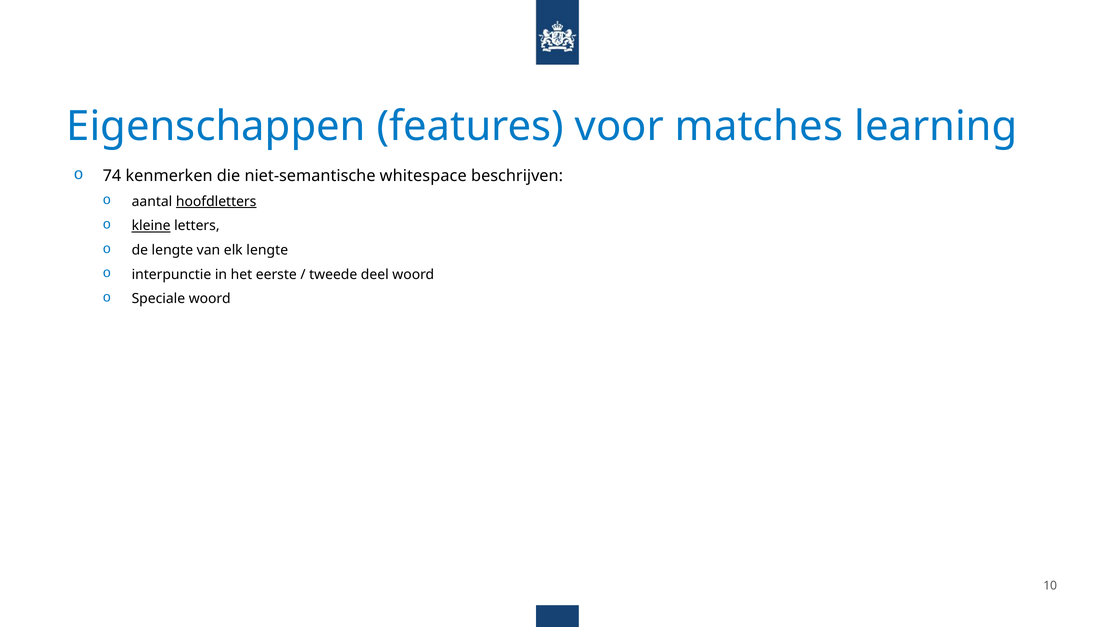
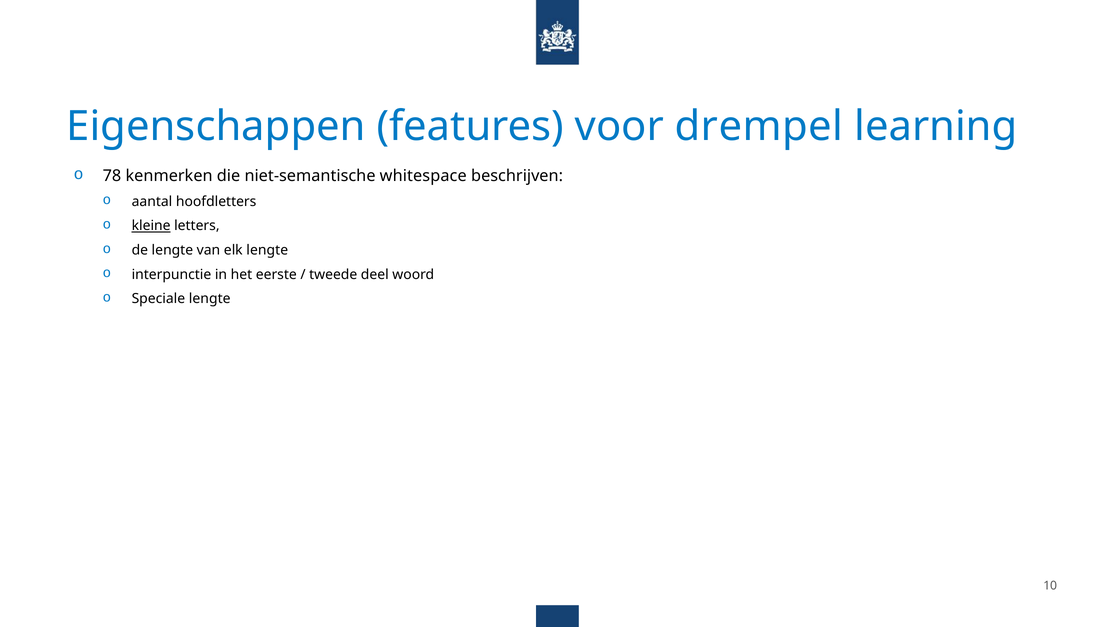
matches: matches -> drempel
74: 74 -> 78
hoofdletters underline: present -> none
Speciale woord: woord -> lengte
